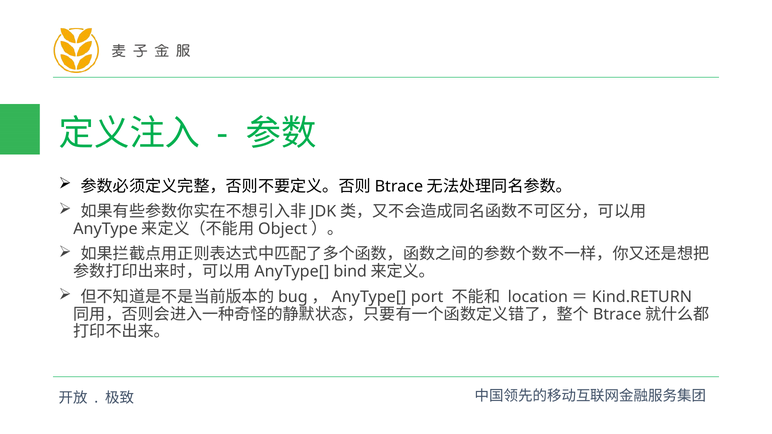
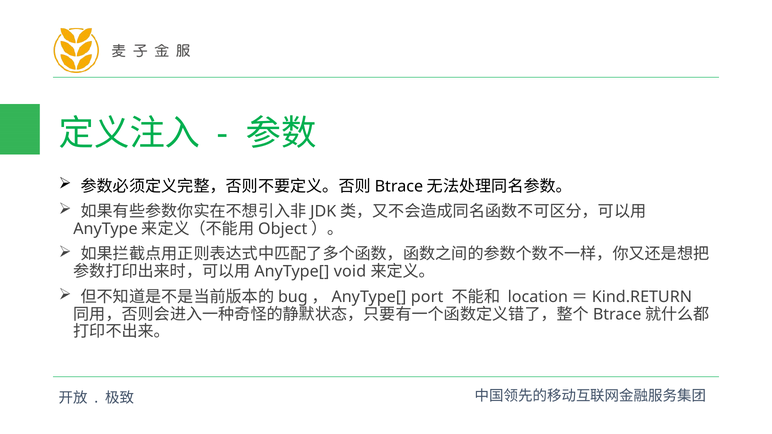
bind: bind -> void
